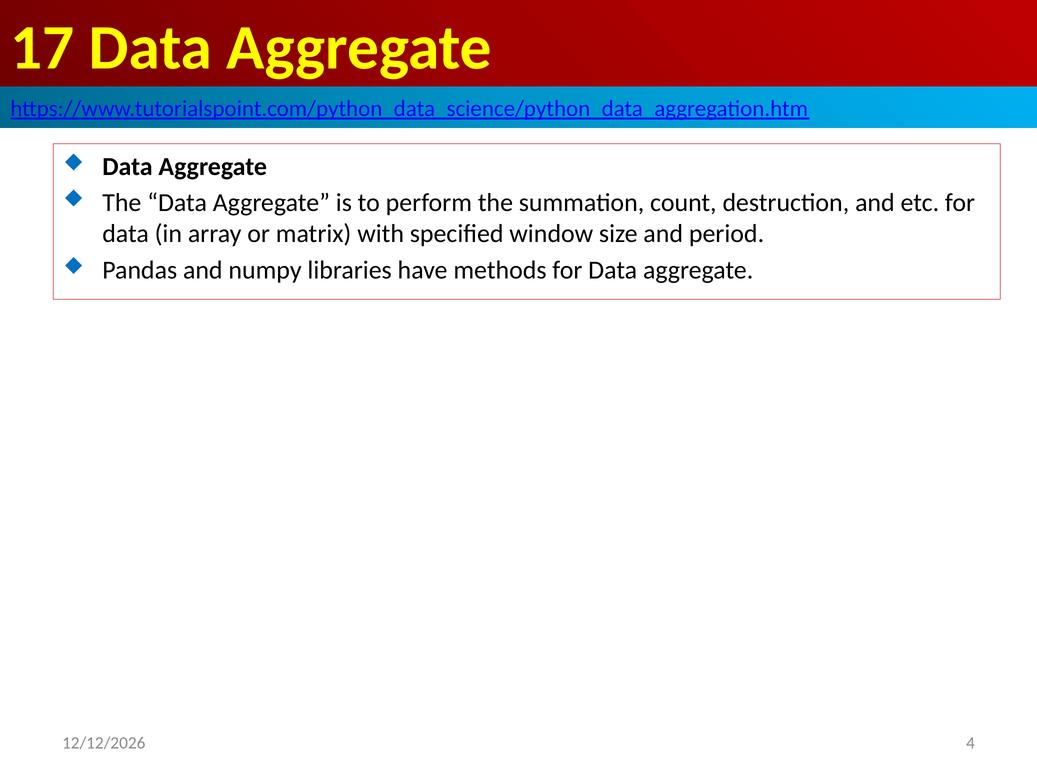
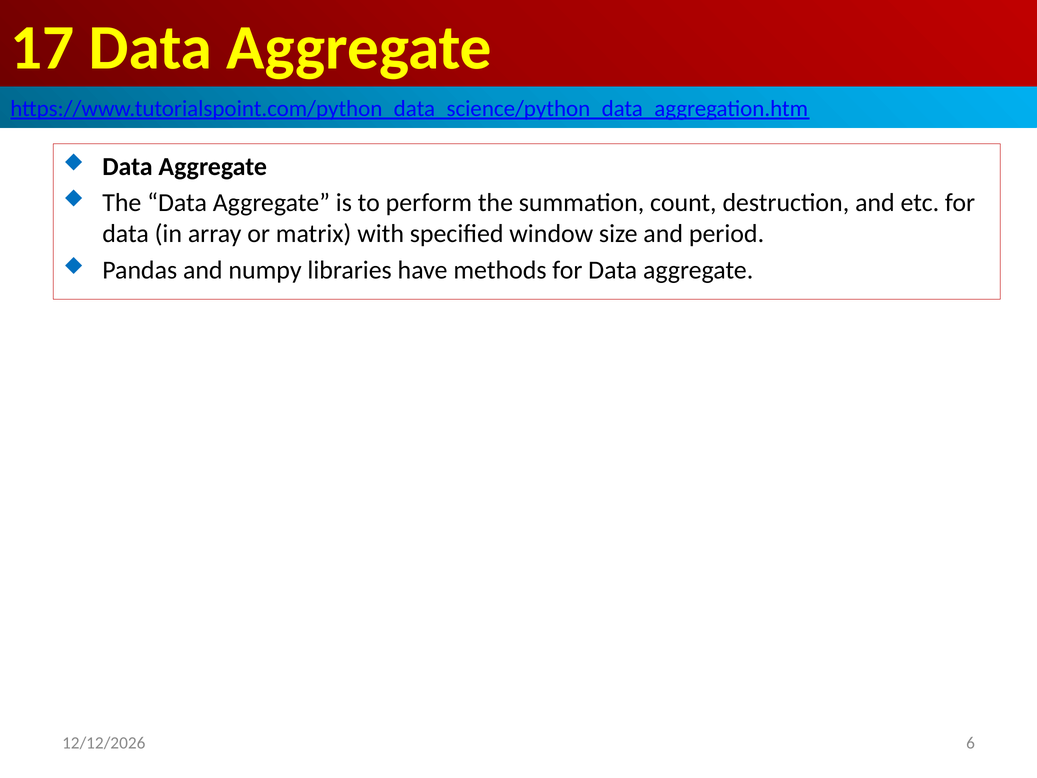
4: 4 -> 6
